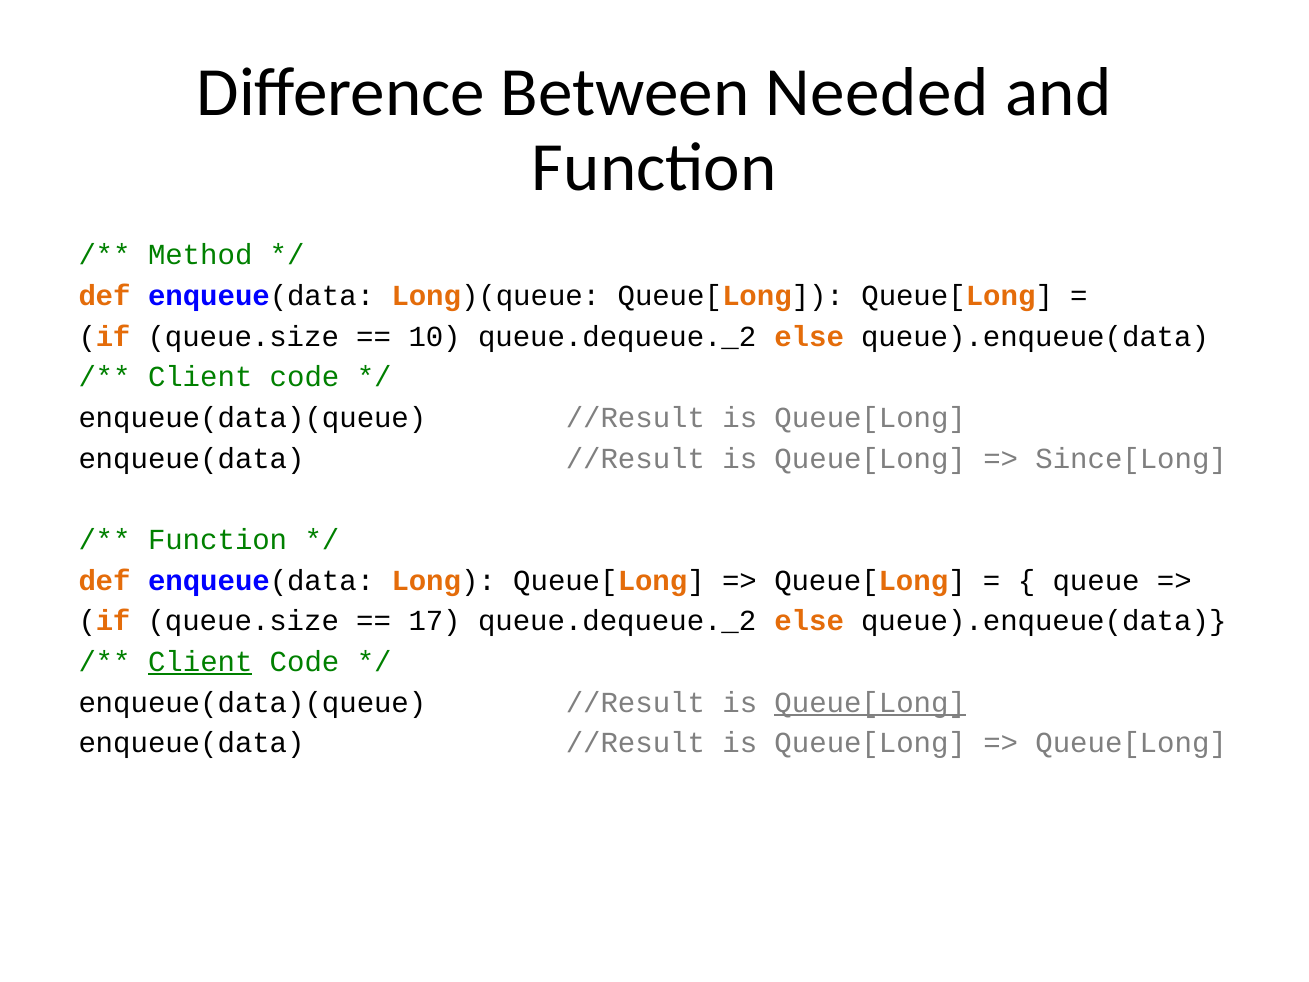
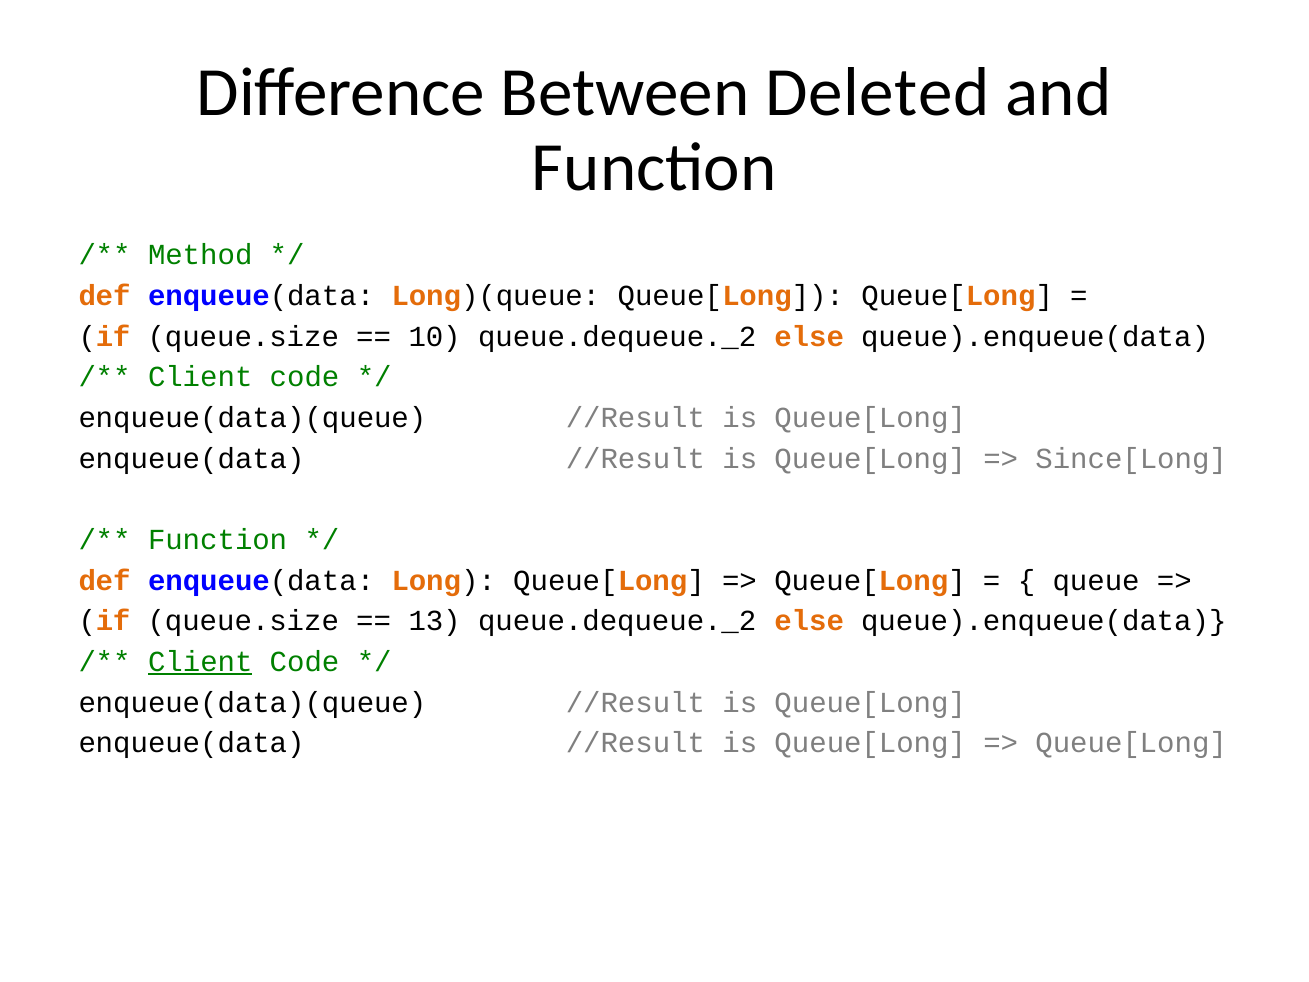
Needed: Needed -> Deleted
17: 17 -> 13
Queue[Long at (870, 702) underline: present -> none
